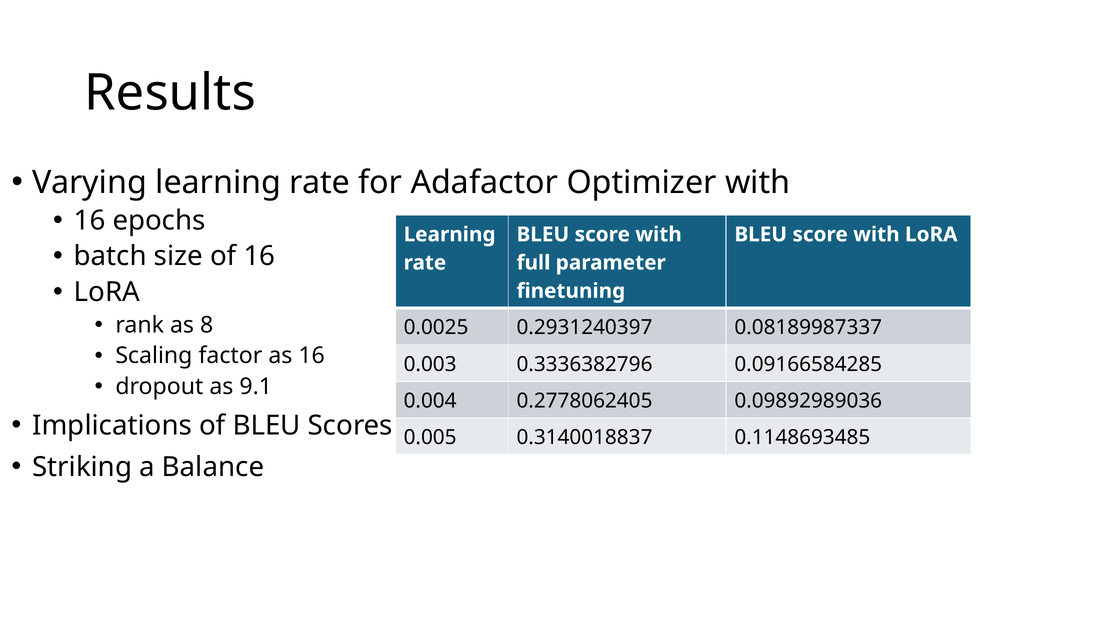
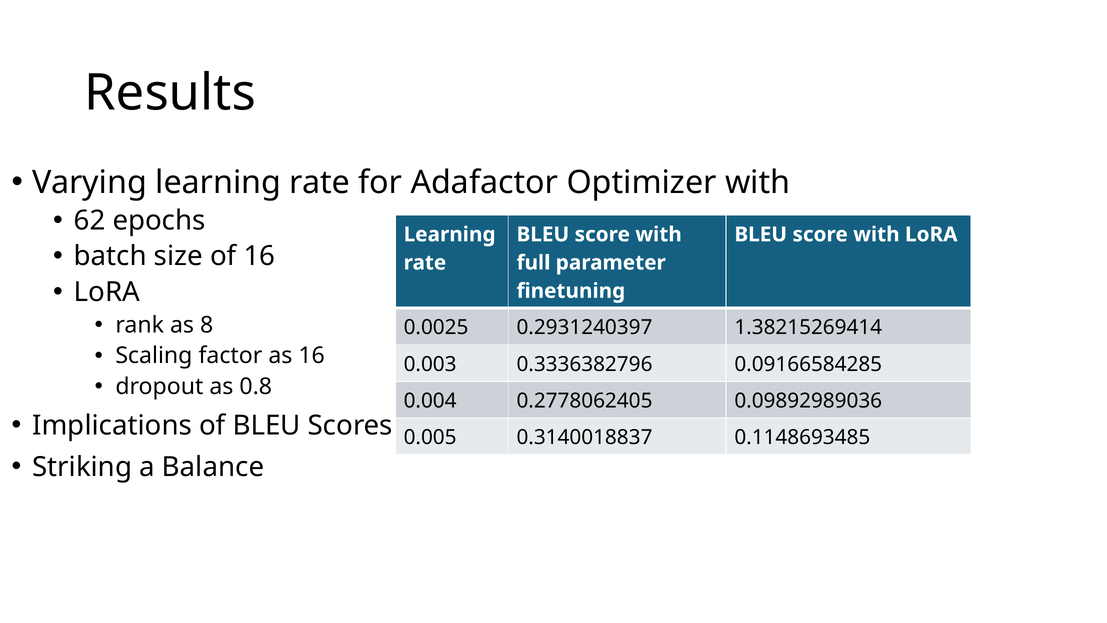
16 at (90, 221): 16 -> 62
0.08189987337: 0.08189987337 -> 1.38215269414
9.1: 9.1 -> 0.8
